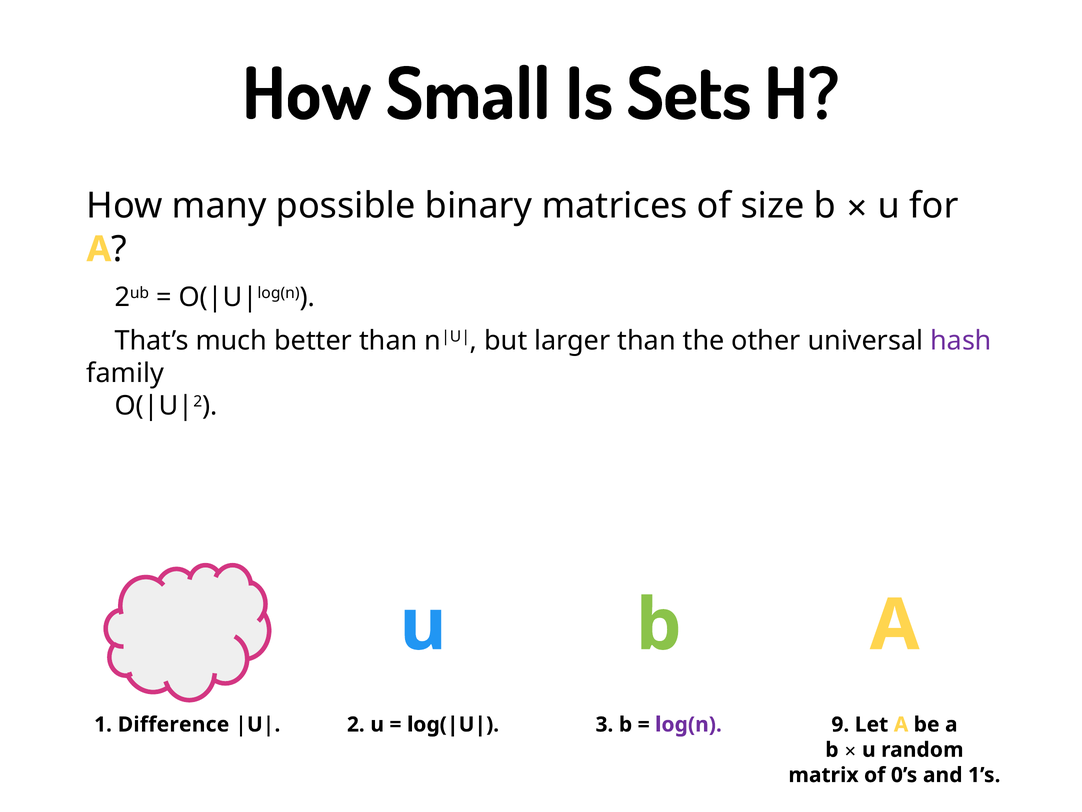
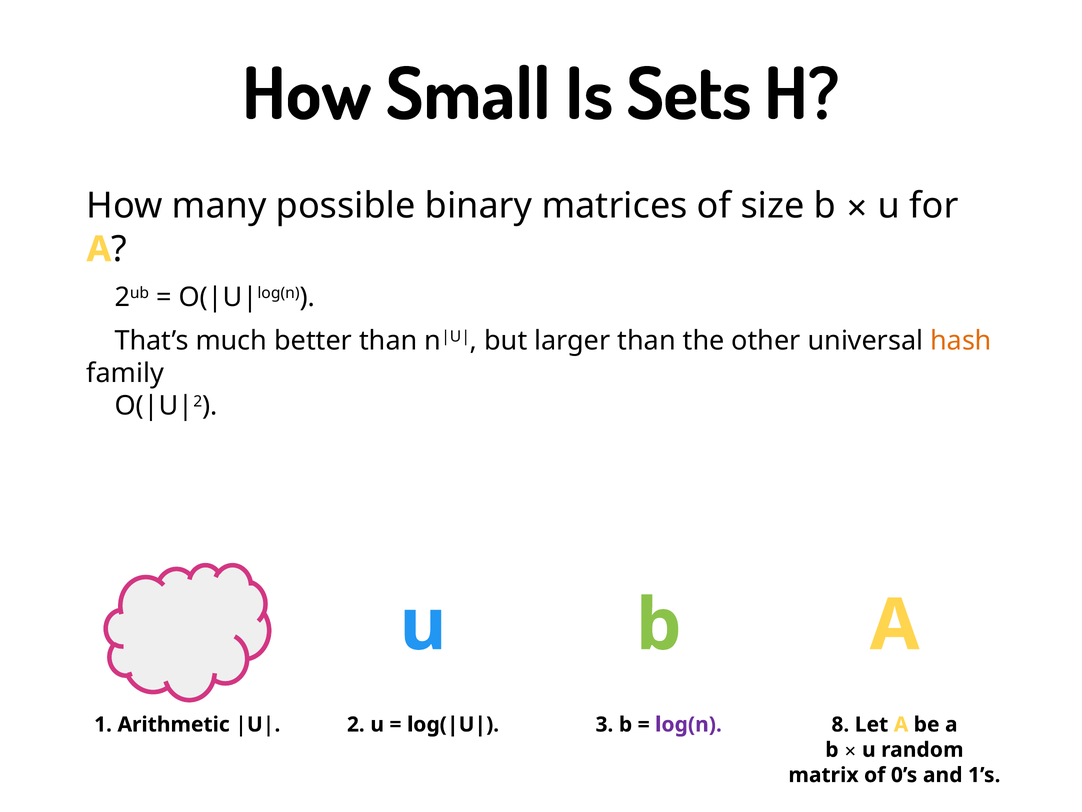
hash colour: purple -> orange
Difference: Difference -> Arithmetic
9: 9 -> 8
